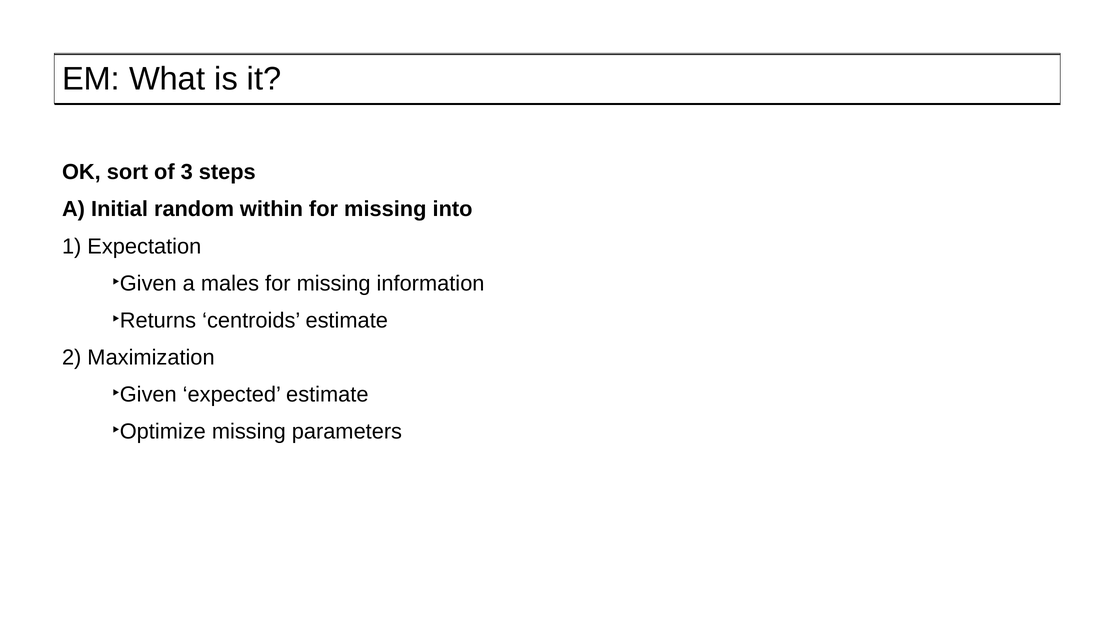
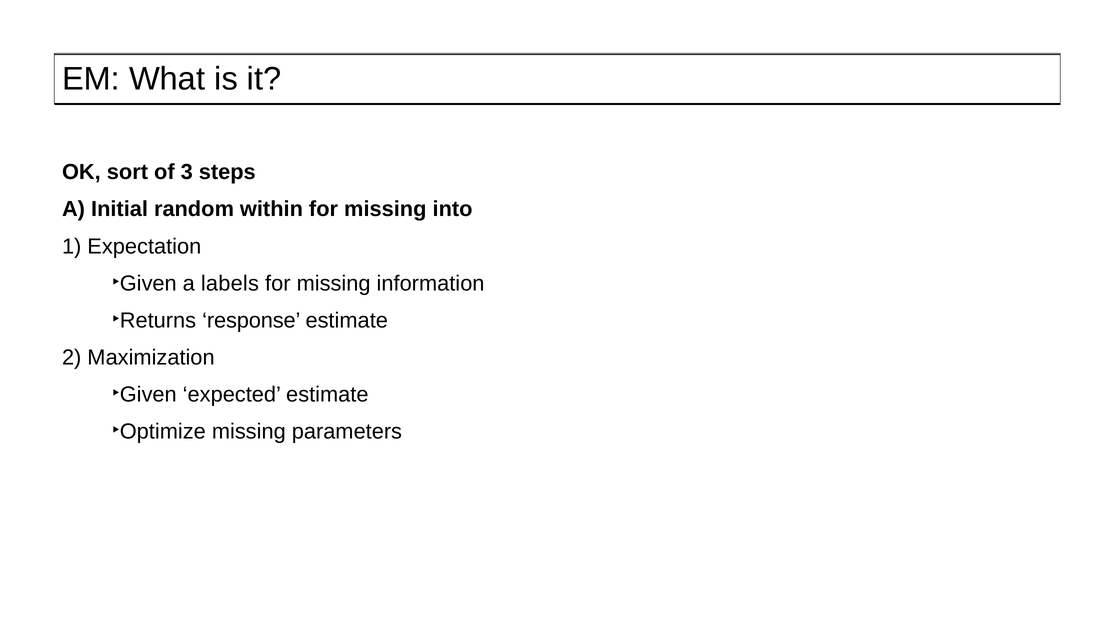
males: males -> labels
centroids: centroids -> response
